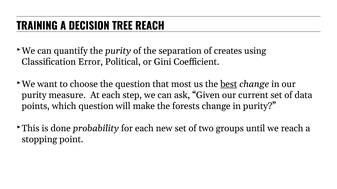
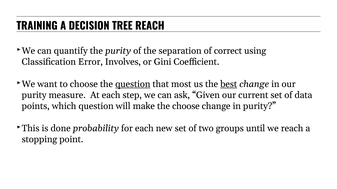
creates: creates -> correct
Political: Political -> Involves
question at (133, 84) underline: none -> present
the forests: forests -> choose
